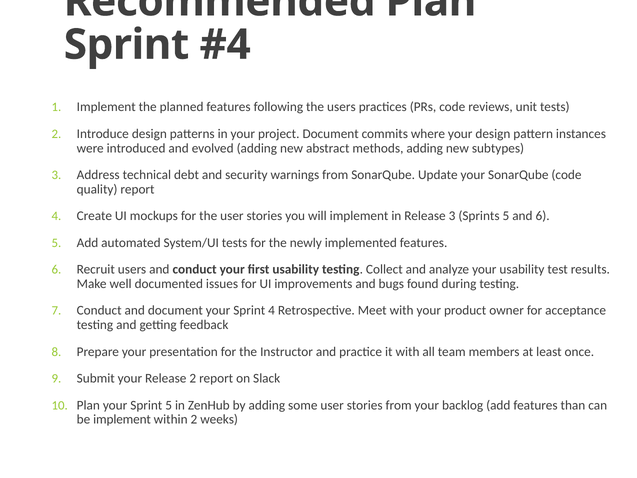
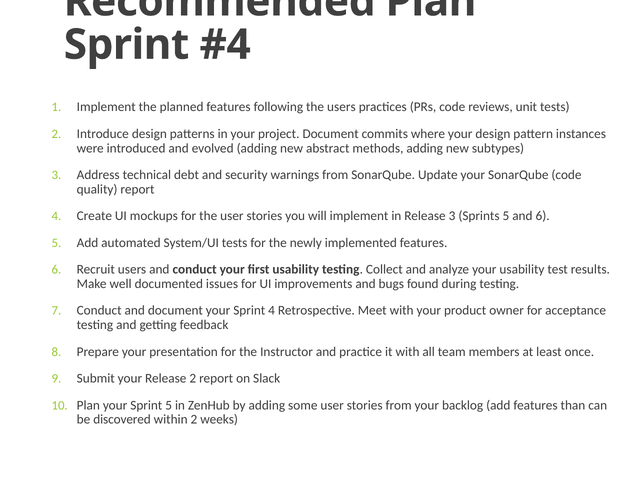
be implement: implement -> discovered
